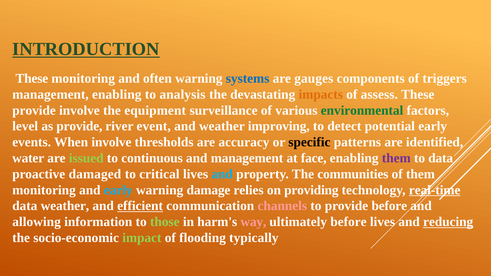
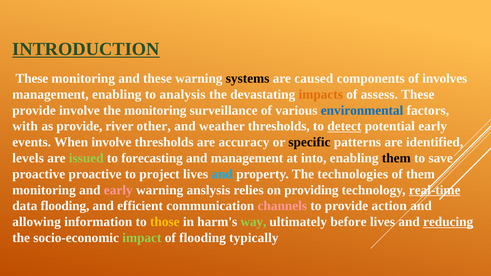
and often: often -> these
systems colour: blue -> black
gauges: gauges -> caused
triggers: triggers -> involves
the equipment: equipment -> monitoring
environmental colour: green -> blue
level: level -> with
event: event -> other
weather improving: improving -> thresholds
detect underline: none -> present
water: water -> levels
continuous: continuous -> forecasting
face: face -> into
them at (396, 158) colour: purple -> black
to data: data -> save
proactive damaged: damaged -> proactive
critical: critical -> project
communities: communities -> technologies
early at (118, 190) colour: light blue -> pink
damage: damage -> anslysis
data weather: weather -> flooding
efficient underline: present -> none
provide before: before -> action
those colour: light green -> yellow
way colour: pink -> light green
